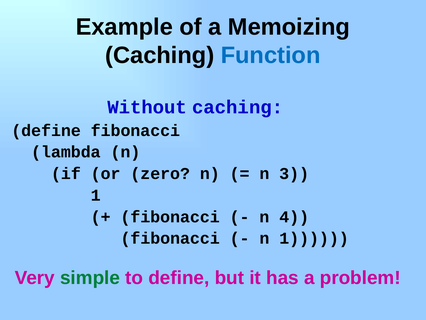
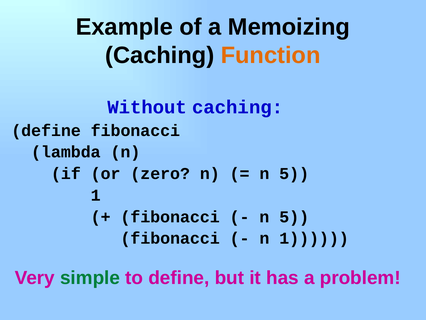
Function colour: blue -> orange
3 at (294, 173): 3 -> 5
4 at (294, 217): 4 -> 5
